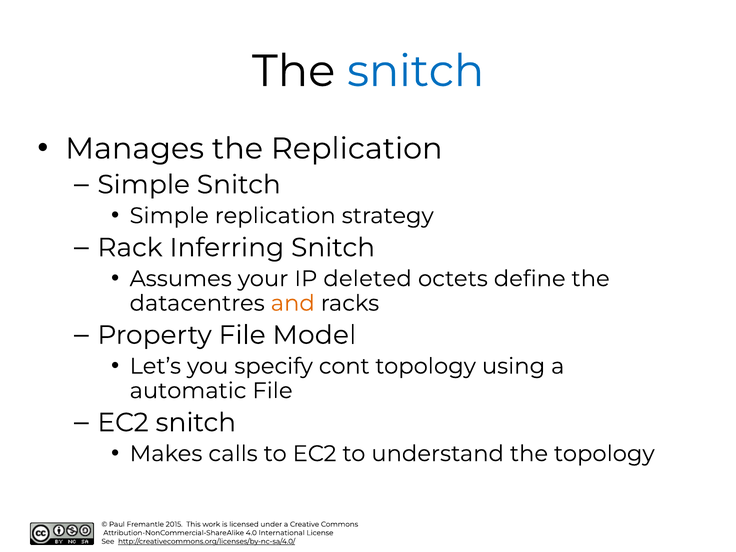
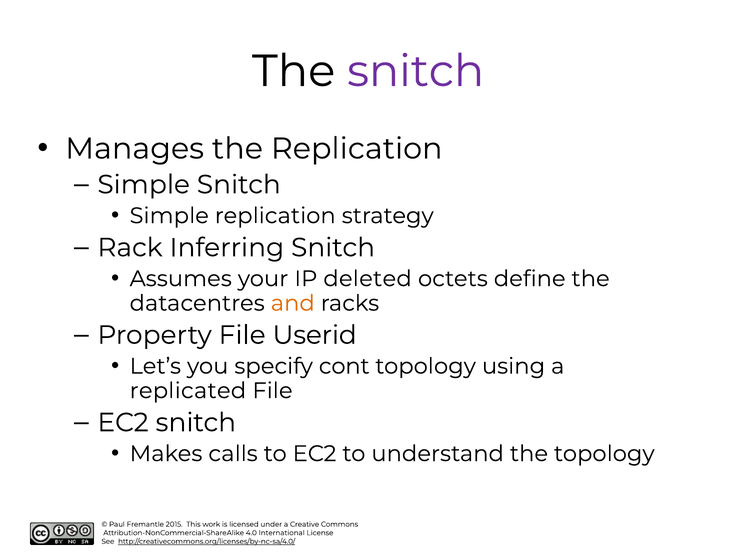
snitch at (416, 71) colour: blue -> purple
Model: Model -> Userid
automatic: automatic -> replicated
